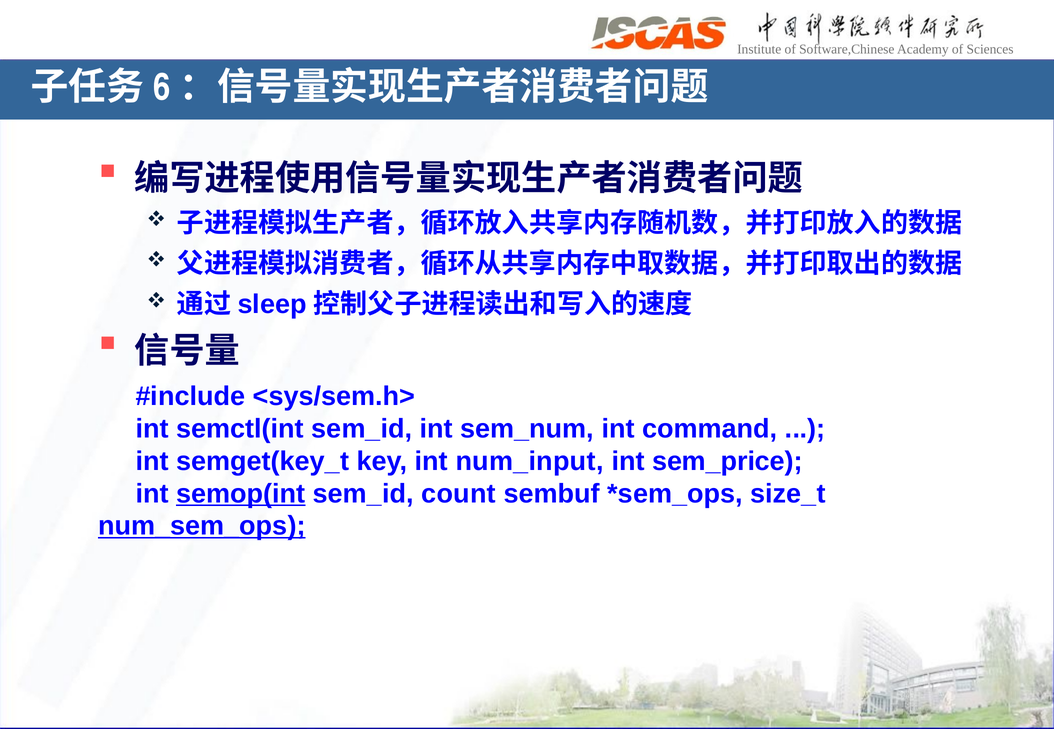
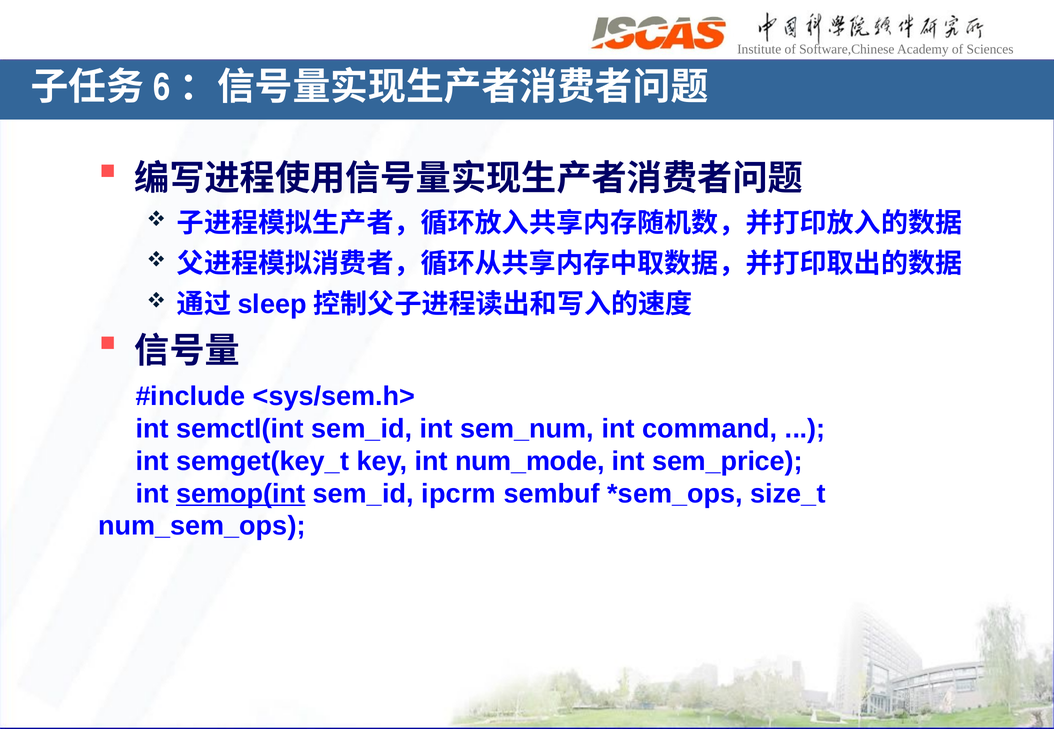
num_input: num_input -> num_mode
count: count -> ipcrm
num_sem_ops underline: present -> none
